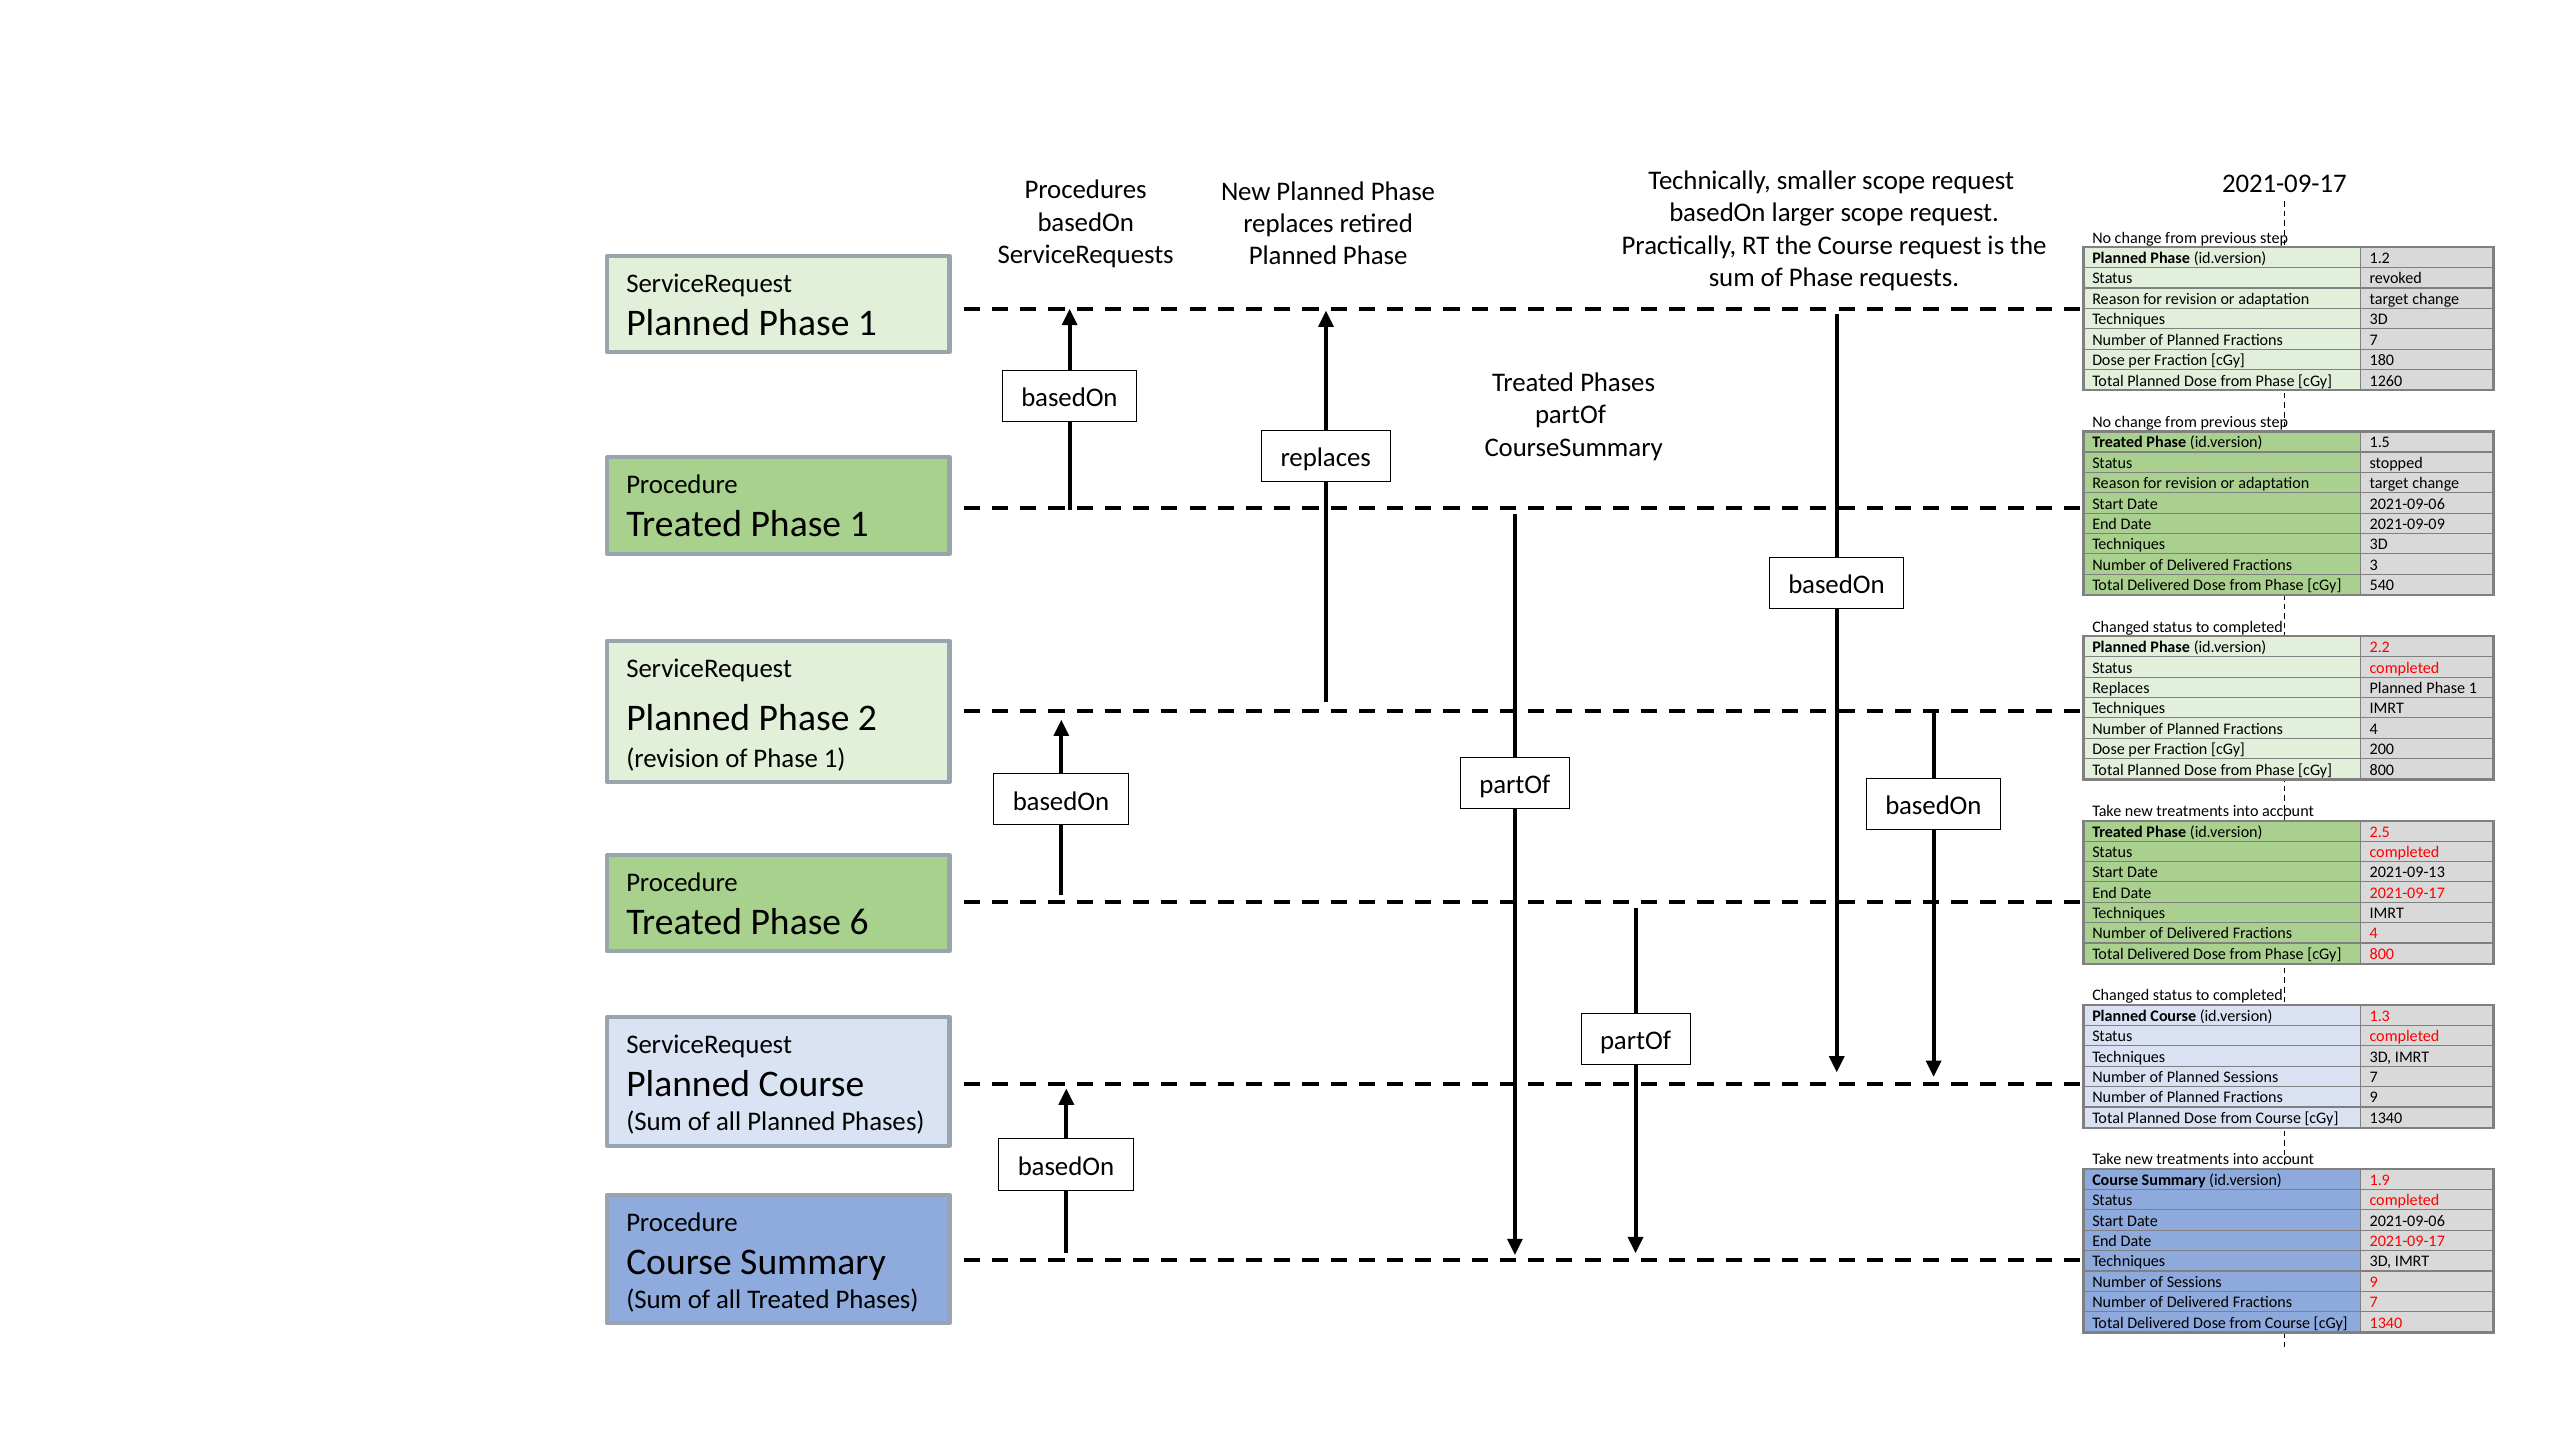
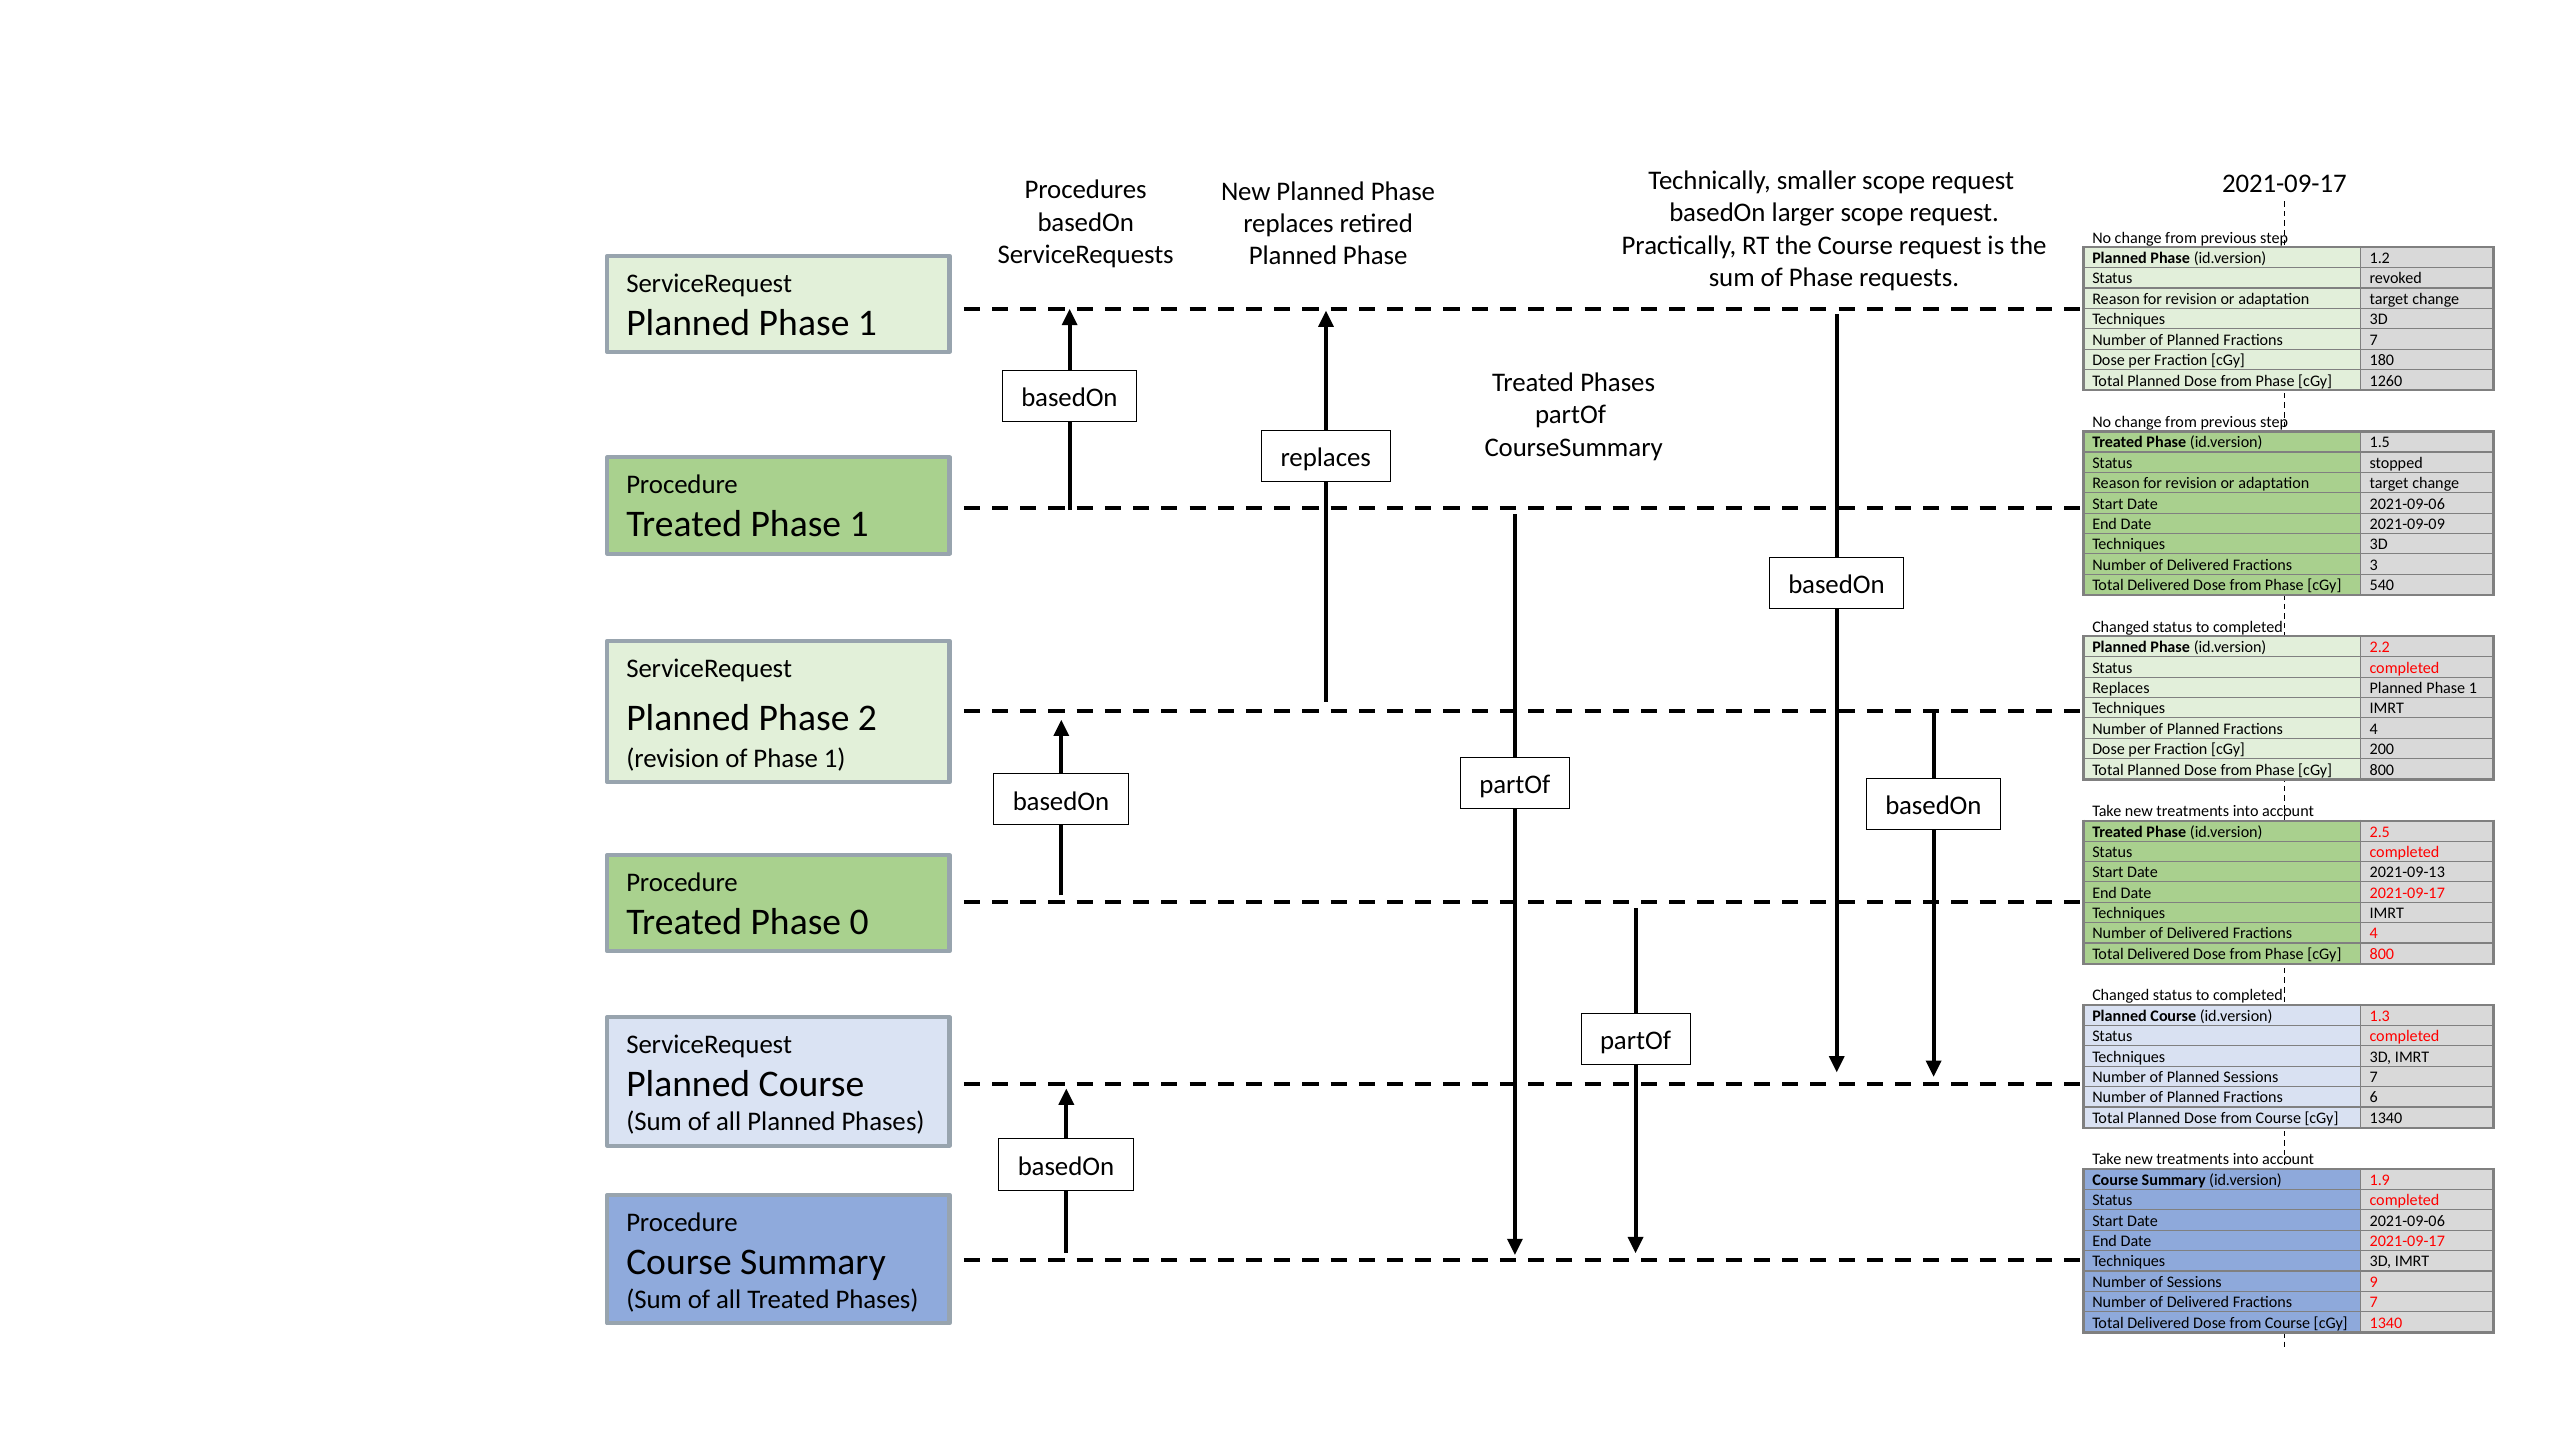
6: 6 -> 0
Fractions 9: 9 -> 6
